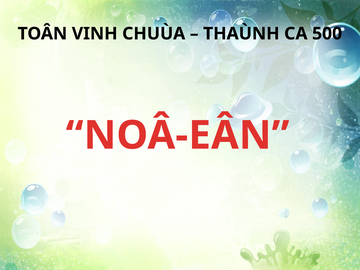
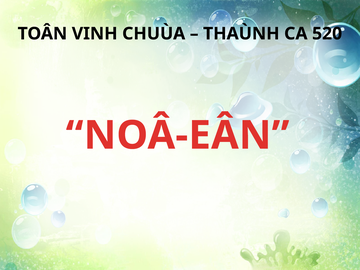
500: 500 -> 520
